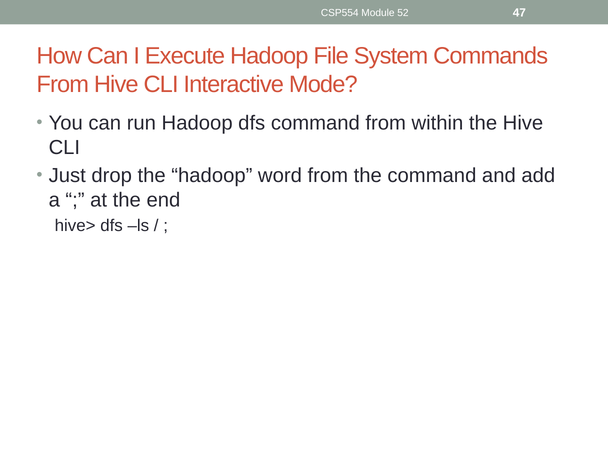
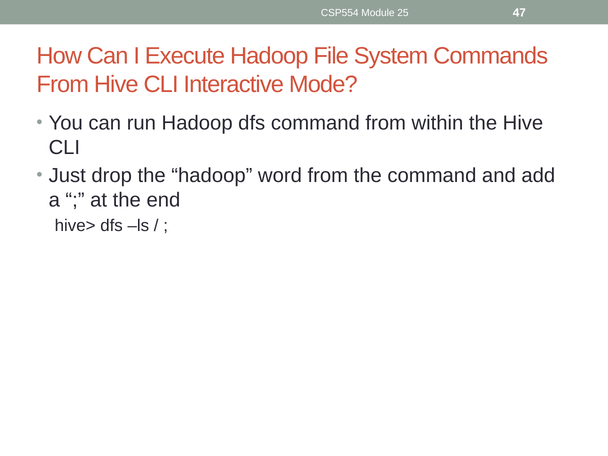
52: 52 -> 25
